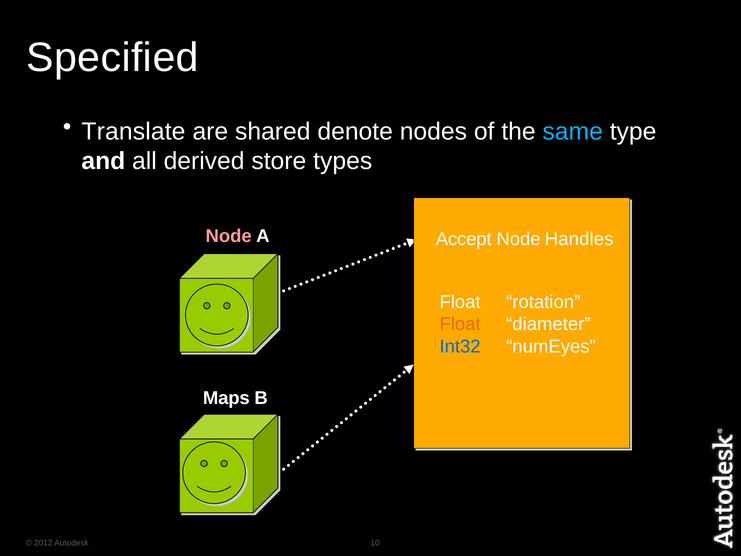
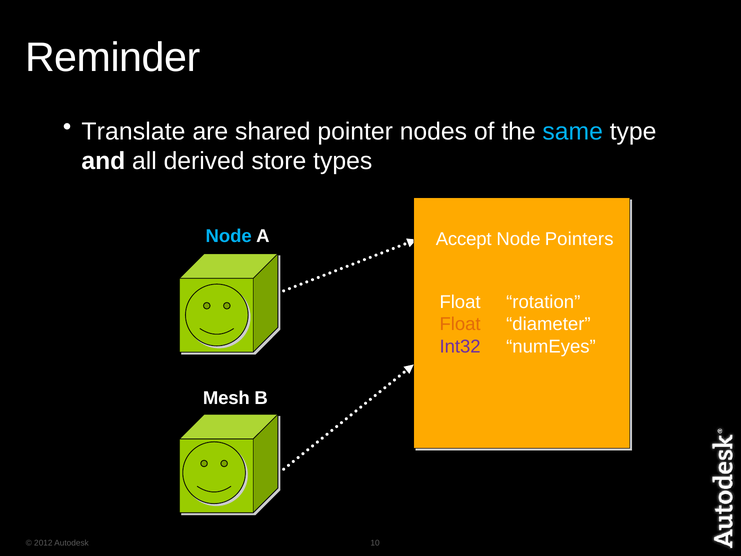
Specified: Specified -> Reminder
denote: denote -> pointer
Node at (229, 236) colour: pink -> light blue
Handles: Handles -> Pointers
Int32 colour: blue -> purple
Maps: Maps -> Mesh
